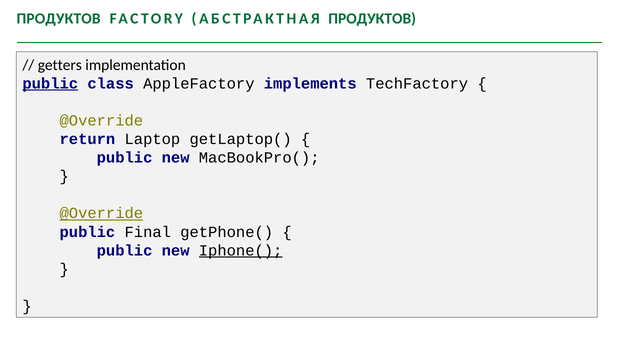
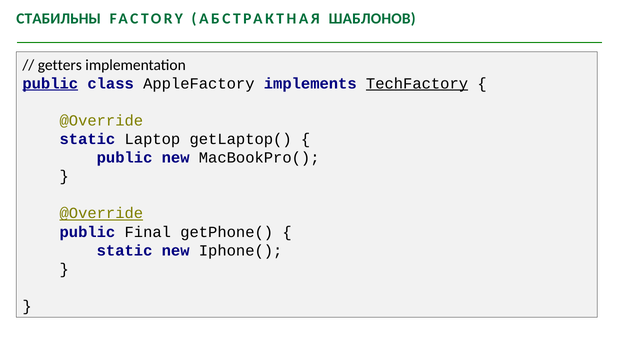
ПРОДУКТОВ at (59, 19): ПРОДУКТОВ -> СТАБИЛЬНЫ
АБСТРАКТНАЯ ПРОДУКТОВ: ПРОДУКТОВ -> ШАБЛОНОВ
TechFactory underline: none -> present
return at (87, 139): return -> static
public at (125, 251): public -> static
Iphone( underline: present -> none
